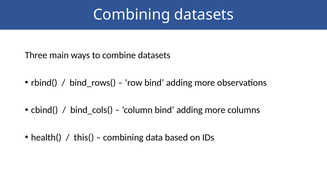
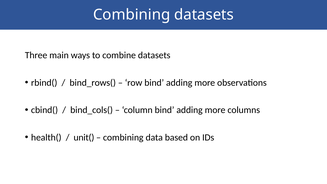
this(: this( -> unit(
